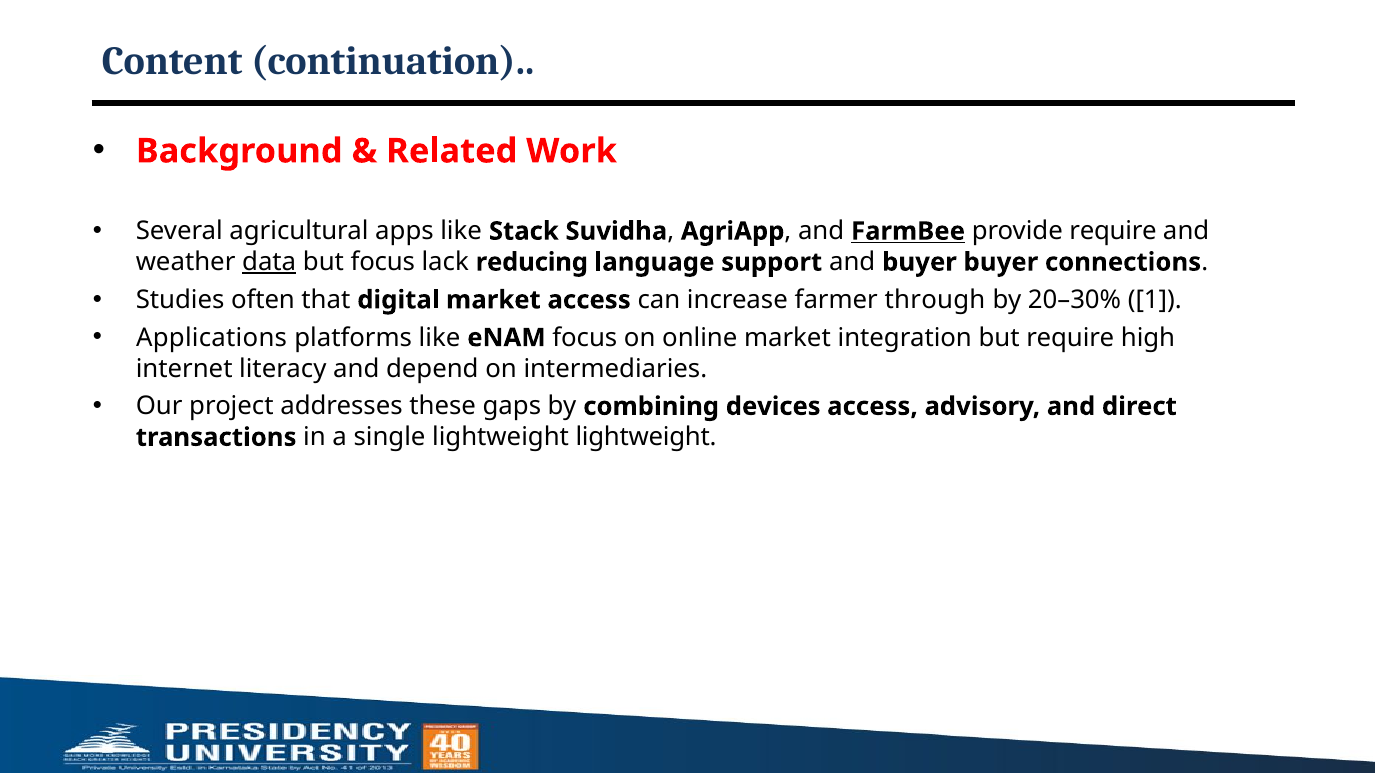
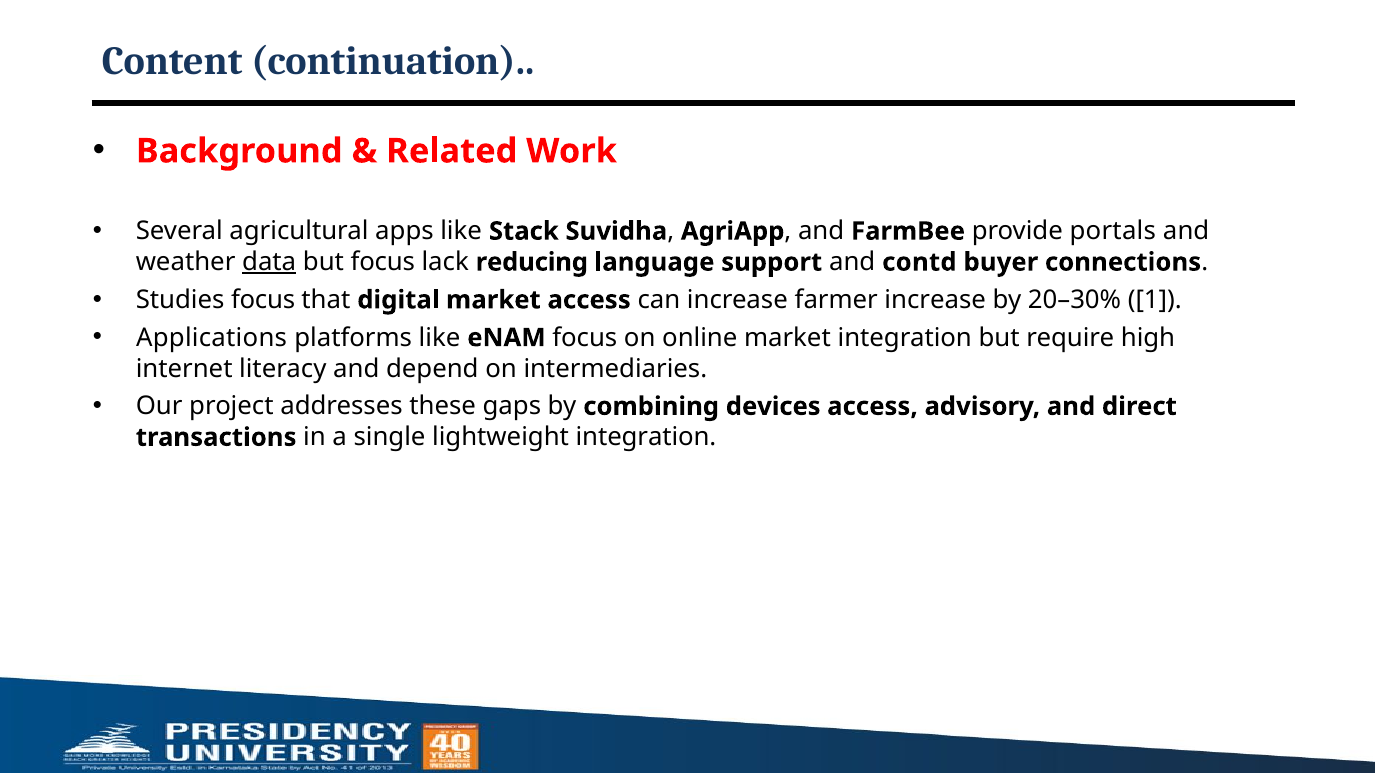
FarmBee underline: present -> none
provide require: require -> portals
and buyer: buyer -> contd
Studies often: often -> focus
farmer through: through -> increase
lightweight lightweight: lightweight -> integration
